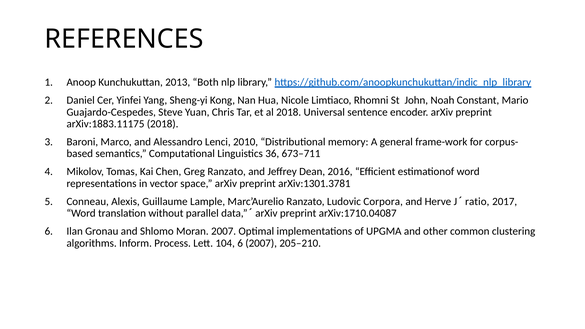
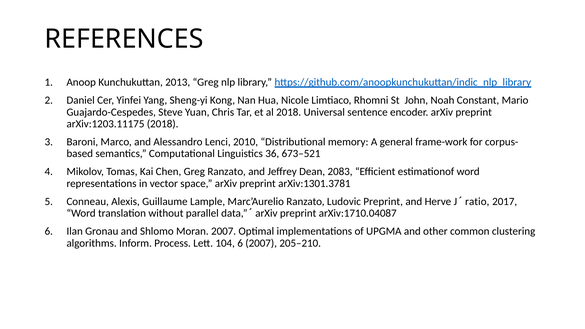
2013 Both: Both -> Greg
arXiv:1883.11175: arXiv:1883.11175 -> arXiv:1203.11175
673–711: 673–711 -> 673–521
2016: 2016 -> 2083
Ludovic Corpora: Corpora -> Preprint
